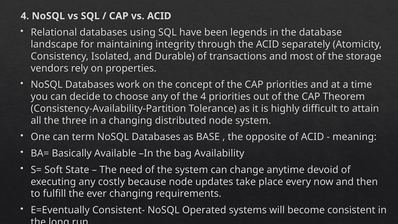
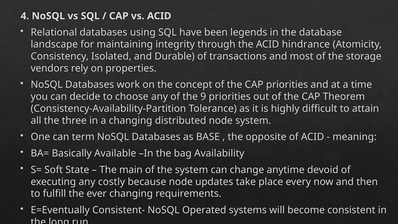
separately: separately -> hindrance
the 4: 4 -> 9
need: need -> main
